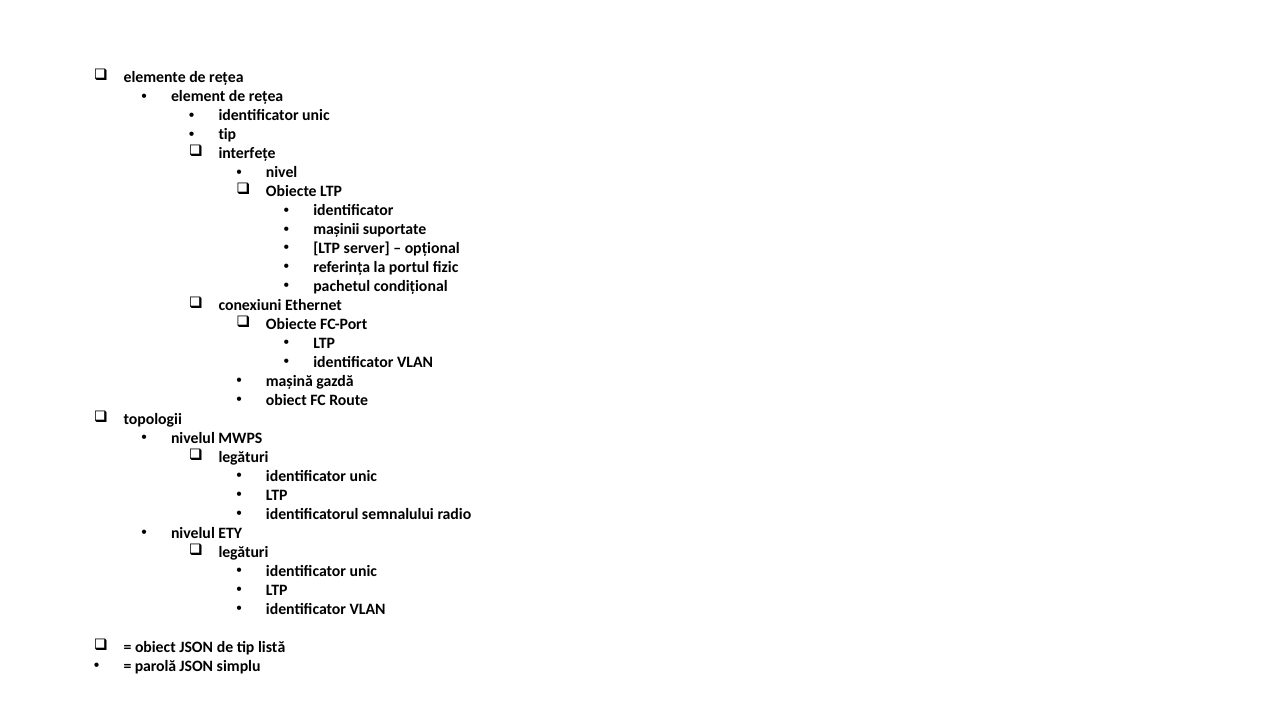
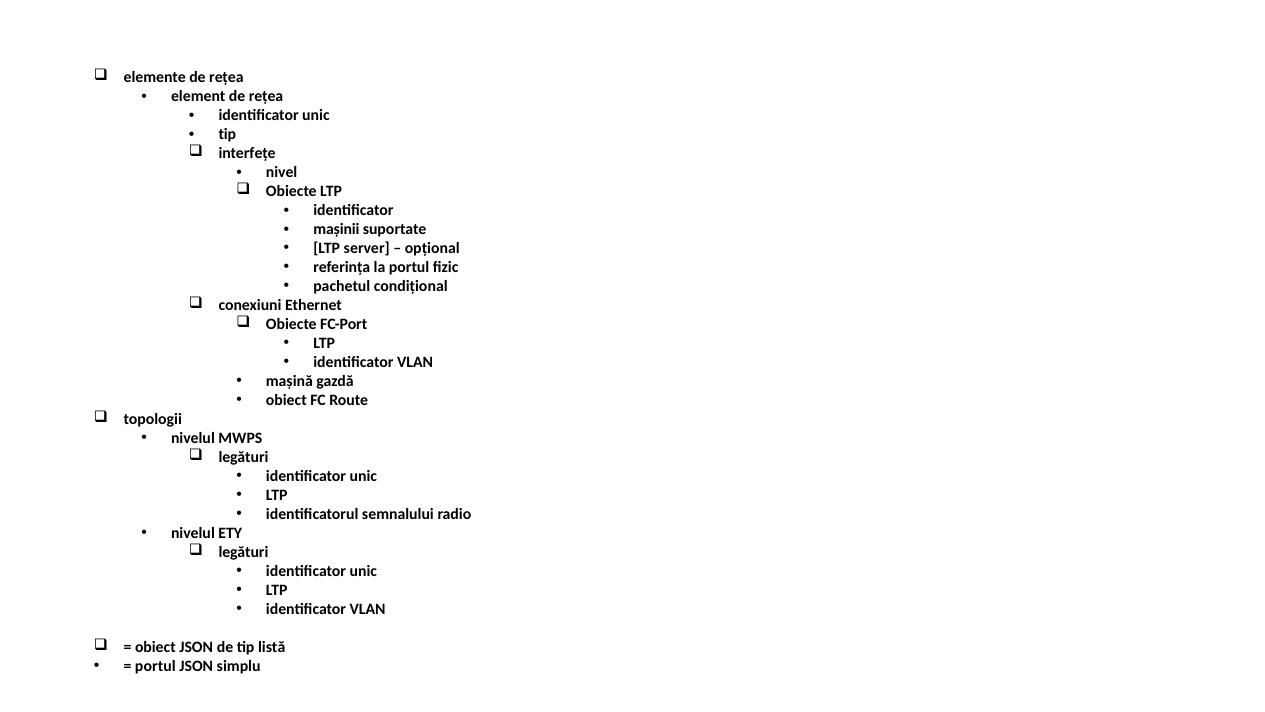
parolă at (155, 666): parolă -> portul
